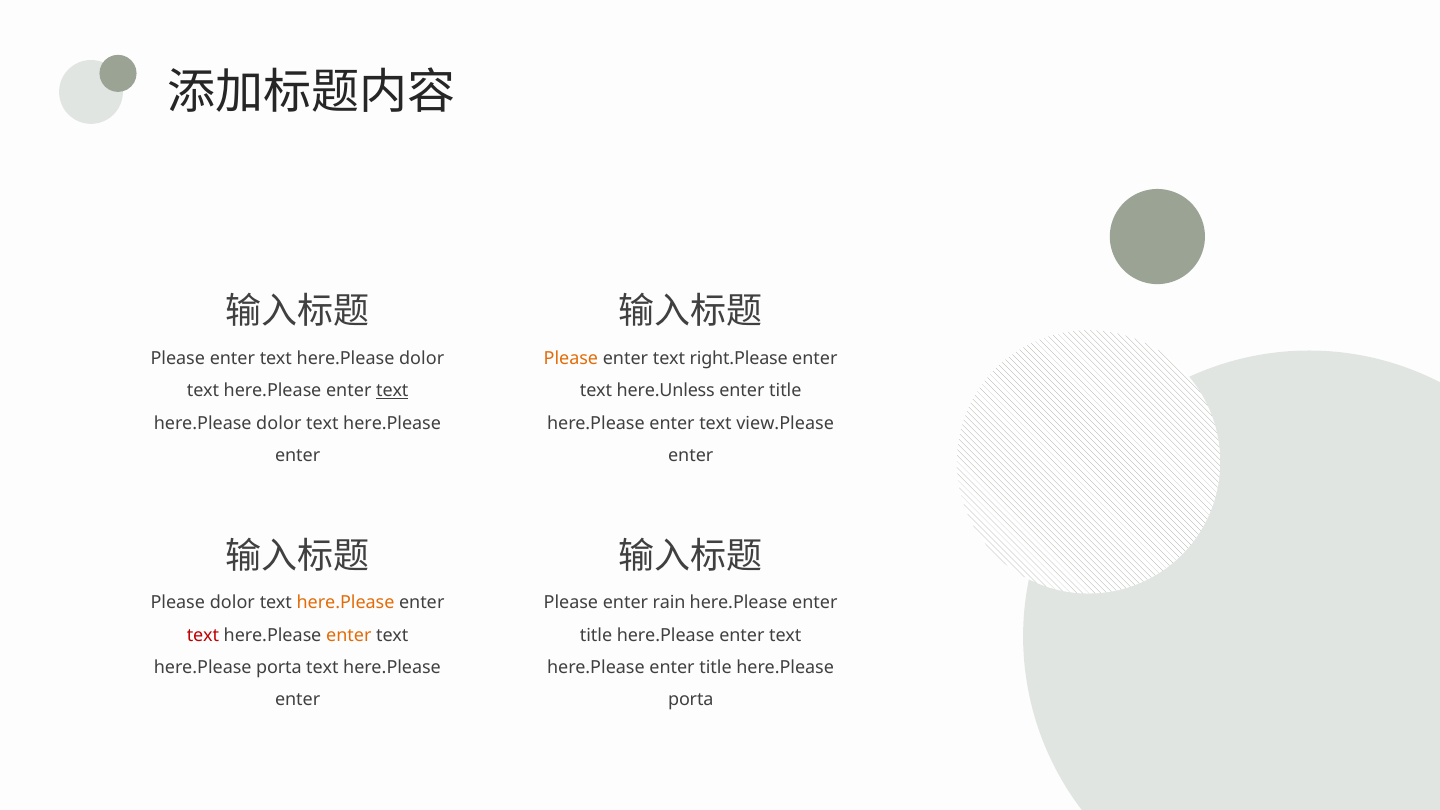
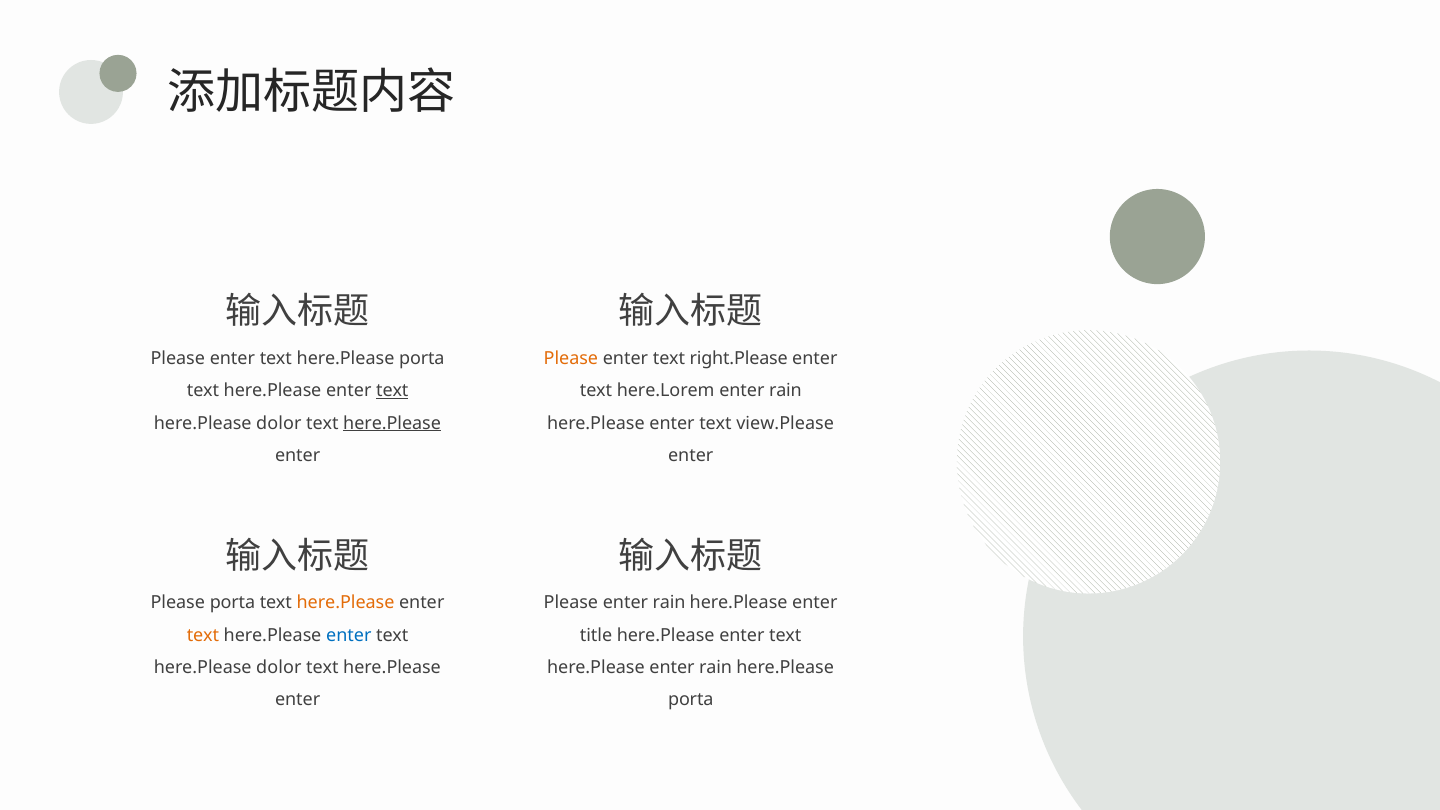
dolor at (422, 358): dolor -> porta
here.Unless: here.Unless -> here.Lorem
title at (785, 391): title -> rain
here.Please at (392, 423) underline: none -> present
Please dolor: dolor -> porta
text at (203, 635) colour: red -> orange
enter at (349, 635) colour: orange -> blue
porta at (279, 668): porta -> dolor
title at (715, 668): title -> rain
